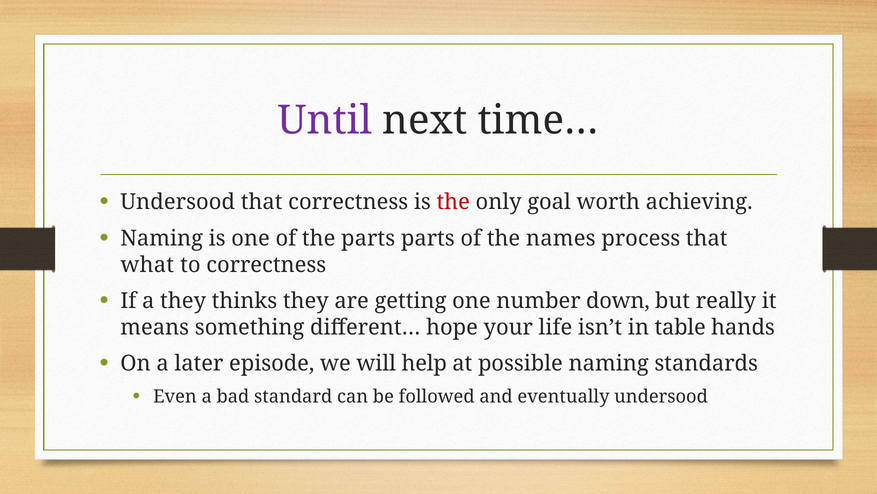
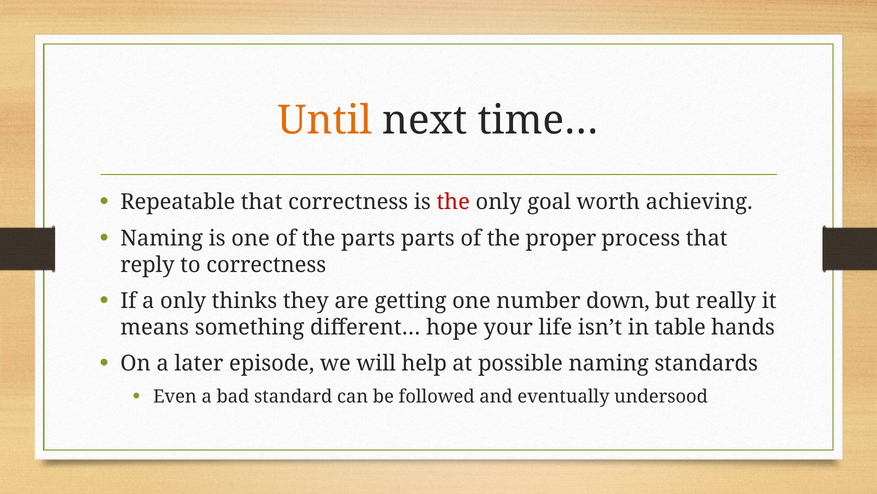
Until colour: purple -> orange
Undersood at (178, 202): Undersood -> Repeatable
names: names -> proper
what: what -> reply
a they: they -> only
